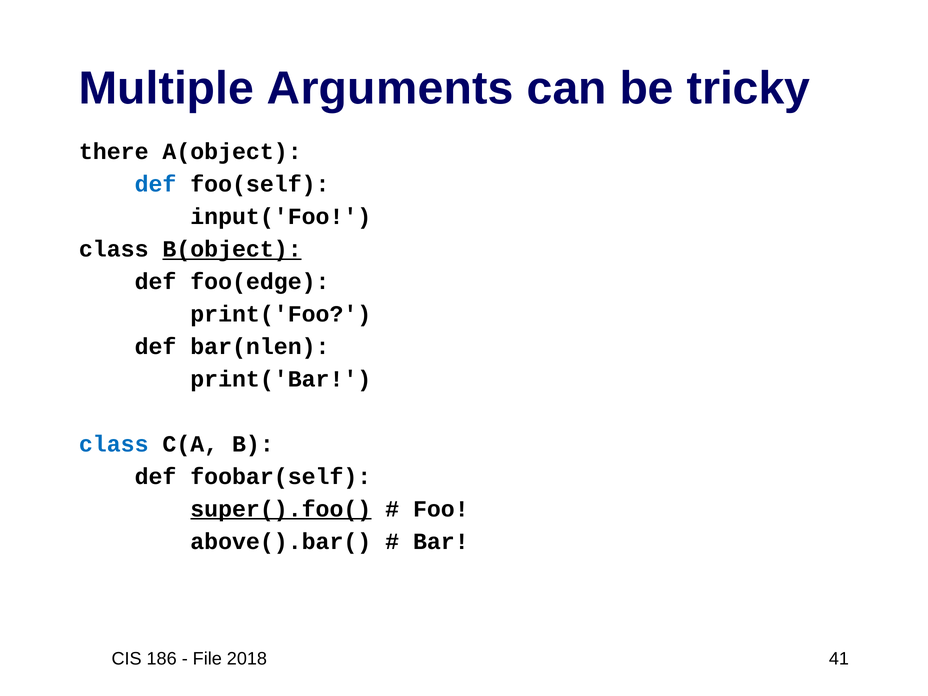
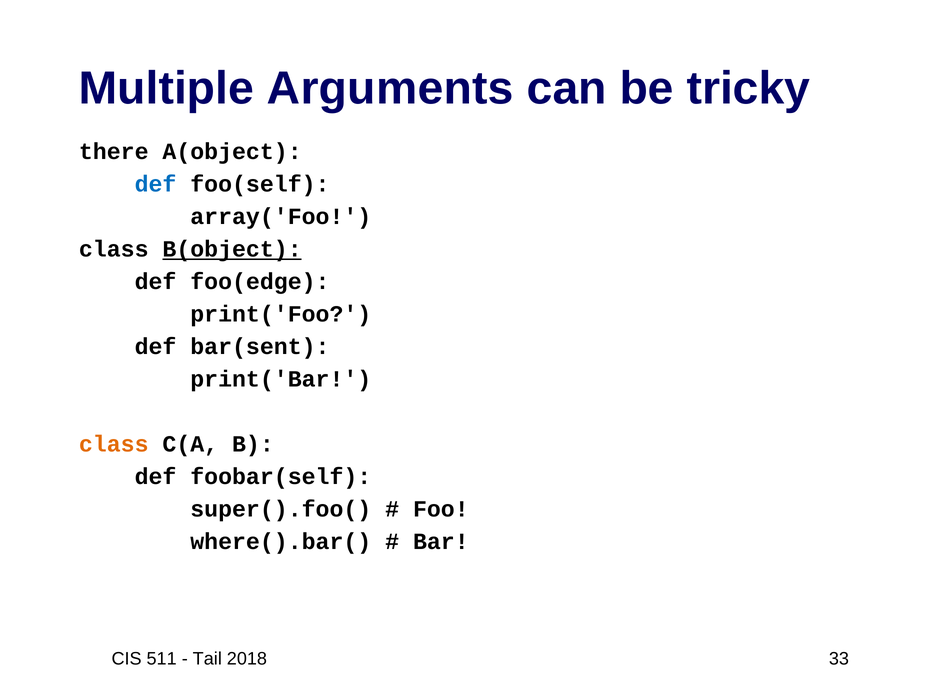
input('Foo: input('Foo -> array('Foo
bar(nlen: bar(nlen -> bar(sent
class at (114, 444) colour: blue -> orange
super().foo( underline: present -> none
above().bar(: above().bar( -> where().bar(
186: 186 -> 511
File: File -> Tail
41: 41 -> 33
